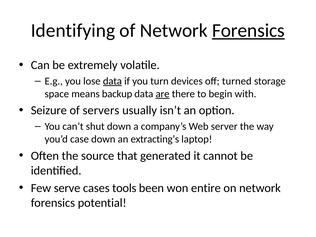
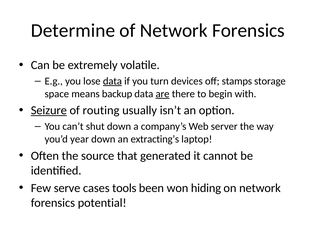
Identifying: Identifying -> Determine
Forensics at (248, 31) underline: present -> none
turned: turned -> stamps
Seizure underline: none -> present
servers: servers -> routing
case: case -> year
entire: entire -> hiding
